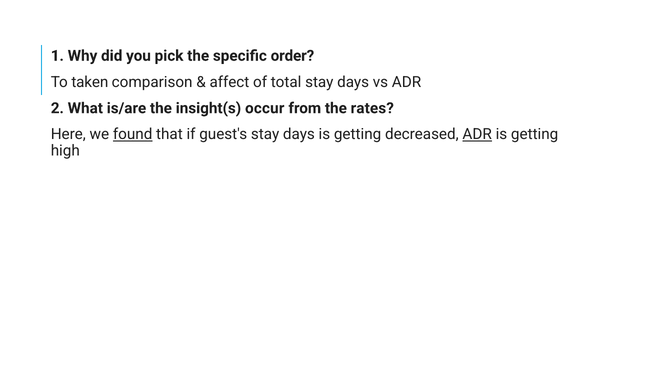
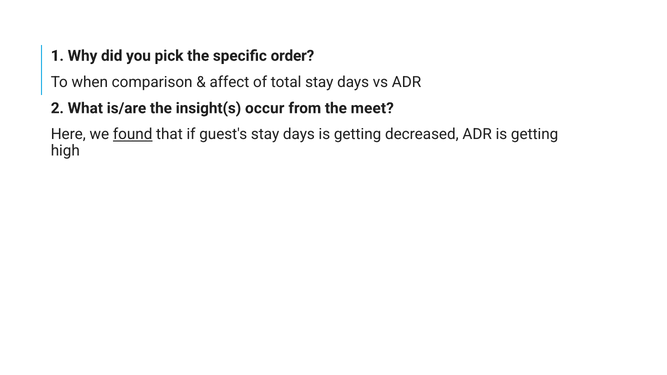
taken: taken -> when
rates: rates -> meet
ADR at (477, 134) underline: present -> none
